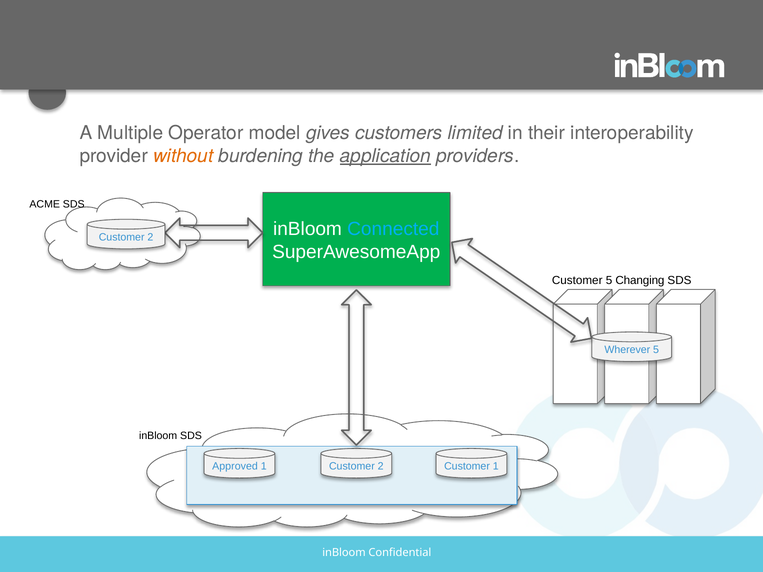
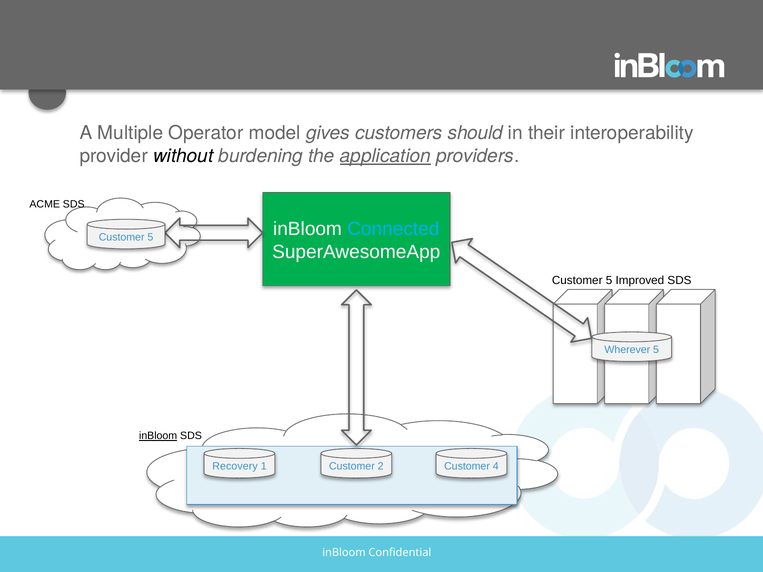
limited: limited -> should
without colour: orange -> black
2 at (150, 237): 2 -> 5
Changing: Changing -> Improved
inBloom at (158, 436) underline: none -> present
Approved: Approved -> Recovery
Customer 1: 1 -> 4
